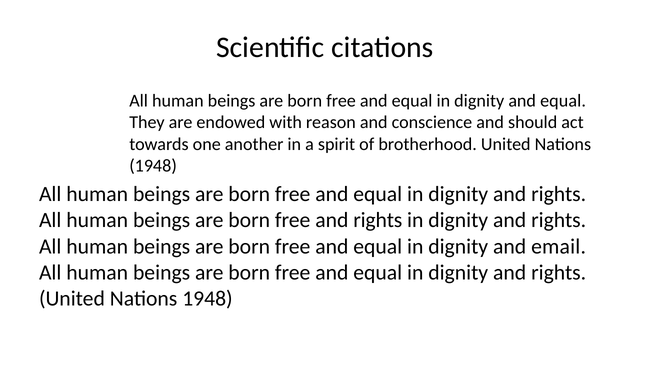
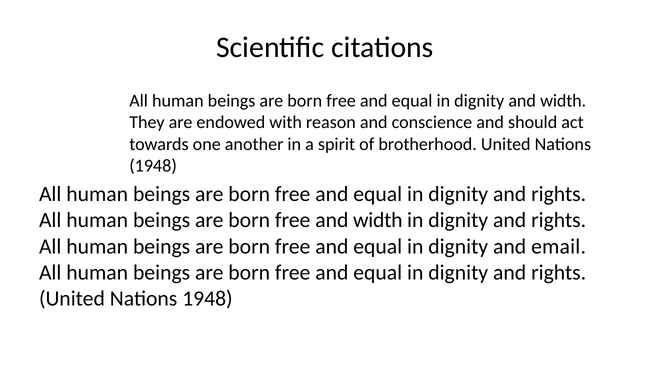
dignity and equal: equal -> width
free and rights: rights -> width
